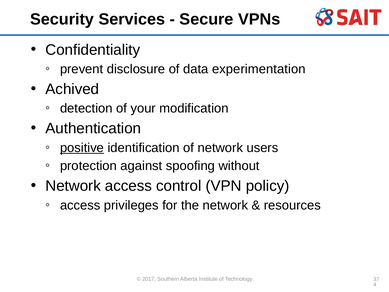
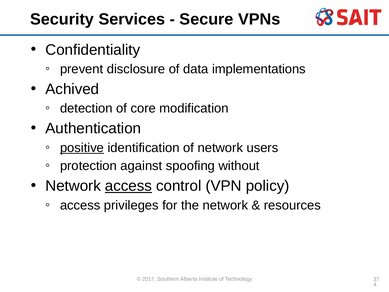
experimentation: experimentation -> implementations
your: your -> core
access at (128, 186) underline: none -> present
